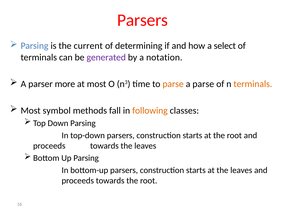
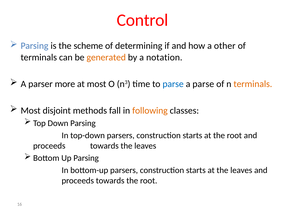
Parsers at (143, 20): Parsers -> Control
current: current -> scheme
select: select -> other
generated colour: purple -> orange
parse at (173, 84) colour: orange -> blue
symbol: symbol -> disjoint
